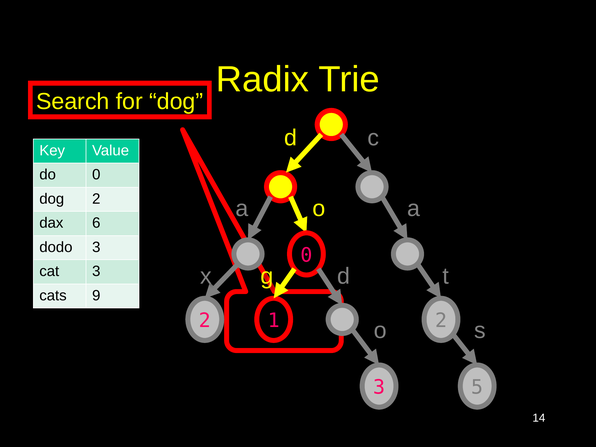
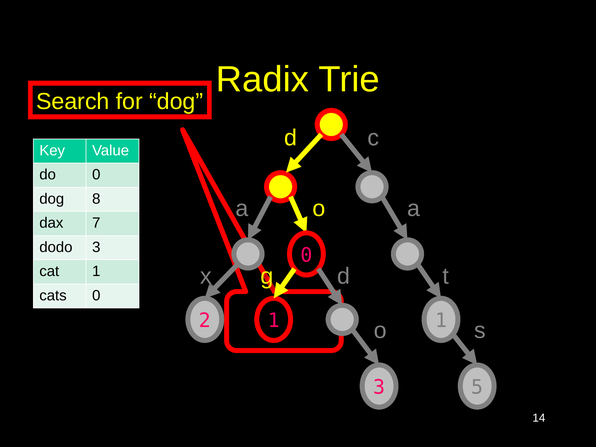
dog 2: 2 -> 8
6: 6 -> 7
cat 3: 3 -> 1
cats 9: 9 -> 0
o 2: 2 -> 1
